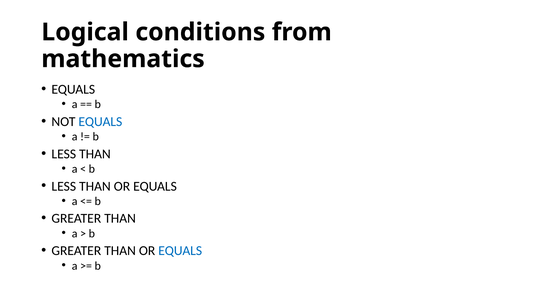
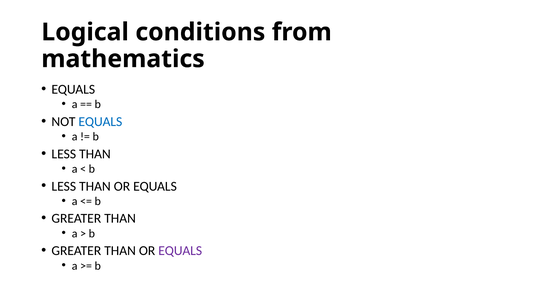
EQUALS at (180, 251) colour: blue -> purple
